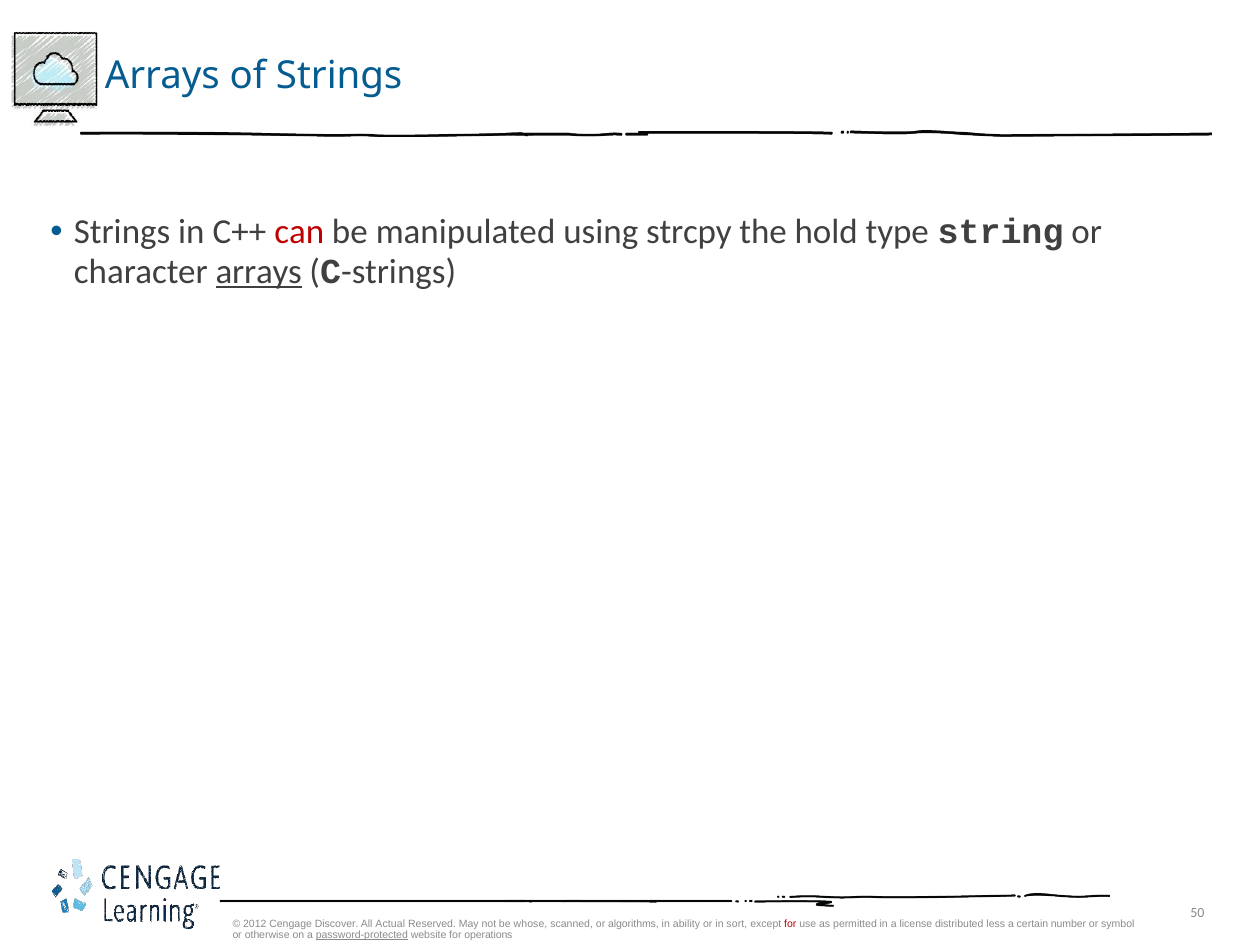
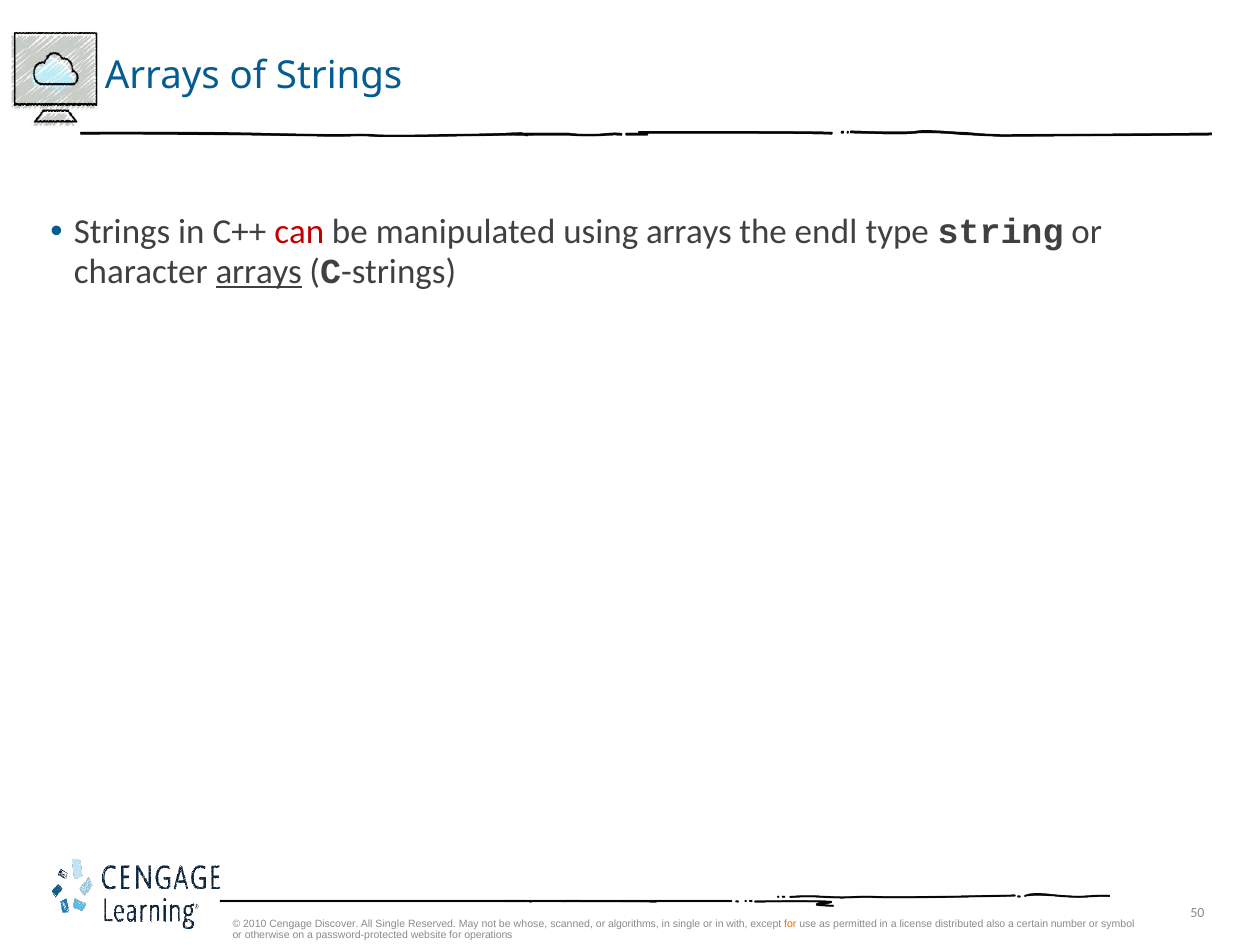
using strcpy: strcpy -> arrays
hold: hold -> endl
2012: 2012 -> 2010
All Actual: Actual -> Single
in ability: ability -> single
sort: sort -> with
for at (790, 923) colour: red -> orange
less: less -> also
password-protected underline: present -> none
